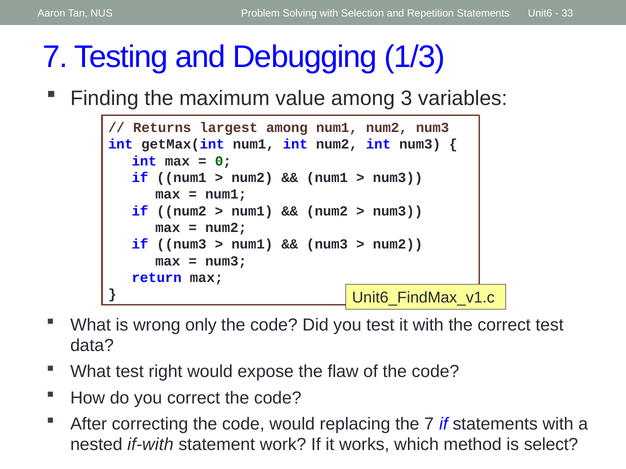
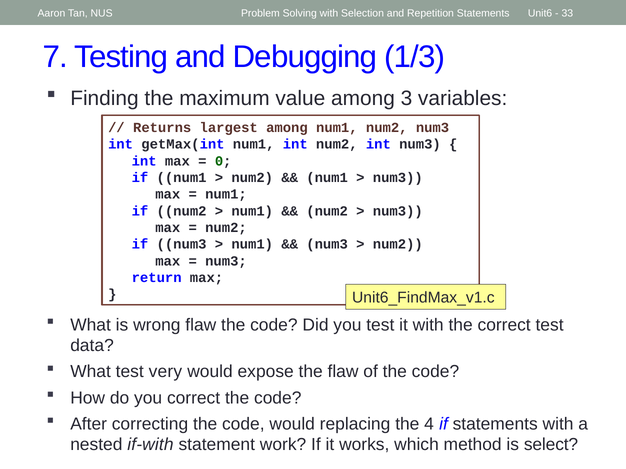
wrong only: only -> flaw
right: right -> very
the 7: 7 -> 4
